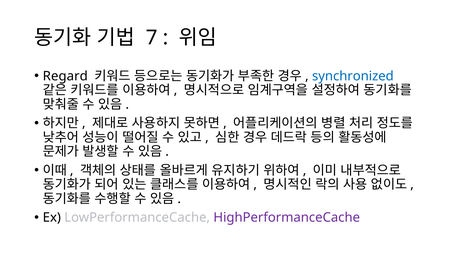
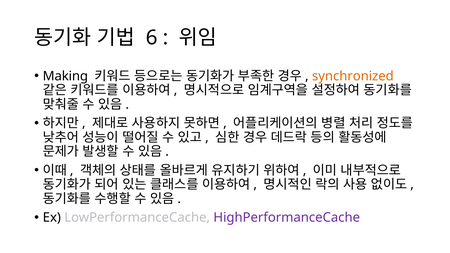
7: 7 -> 6
Regard: Regard -> Making
synchronized colour: blue -> orange
